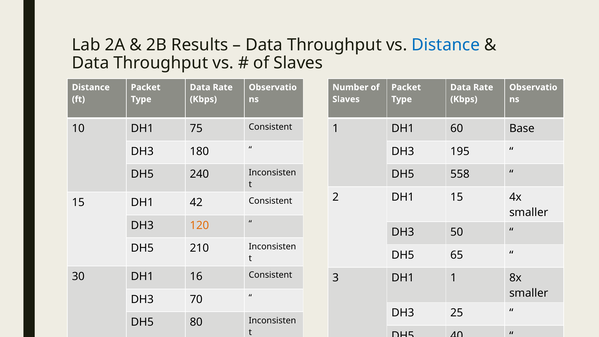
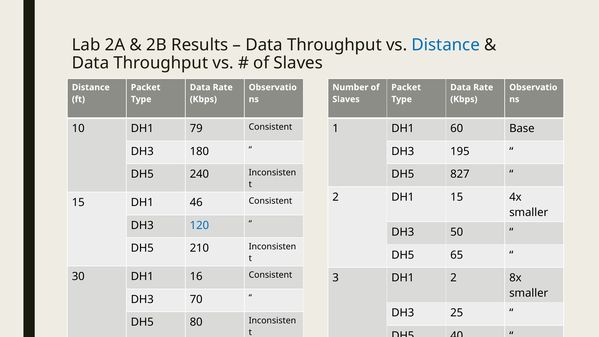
75: 75 -> 79
558: 558 -> 827
42: 42 -> 46
120 colour: orange -> blue
DH1 1: 1 -> 2
